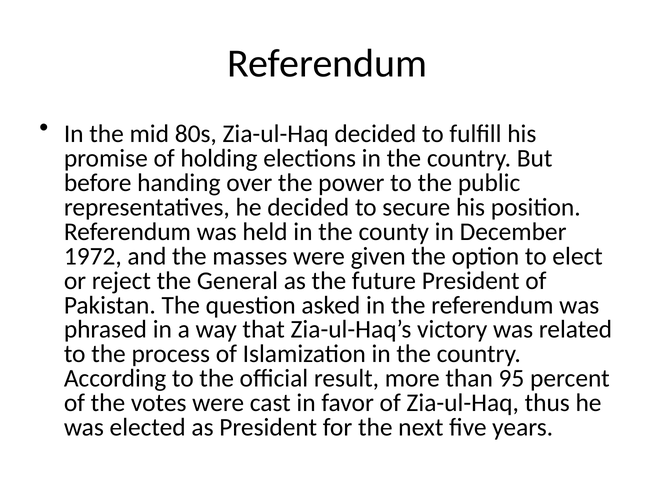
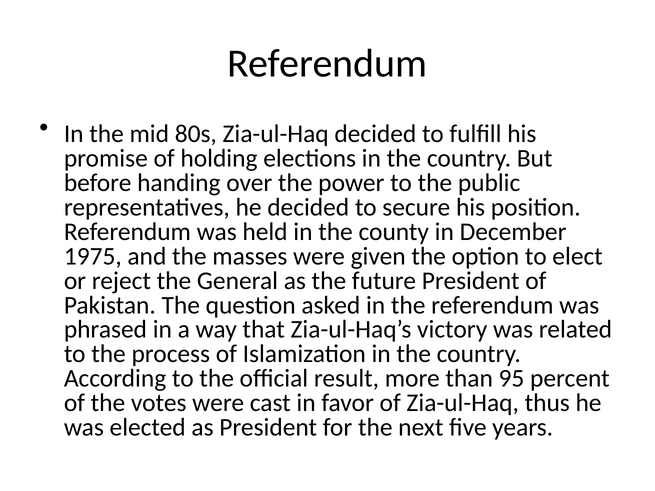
1972: 1972 -> 1975
